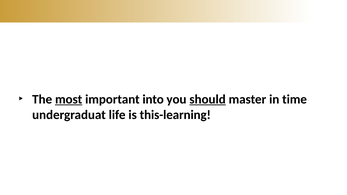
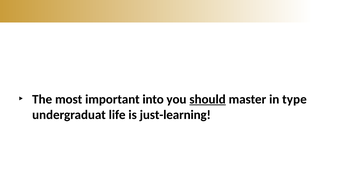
most underline: present -> none
time: time -> type
this-learning: this-learning -> just-learning
